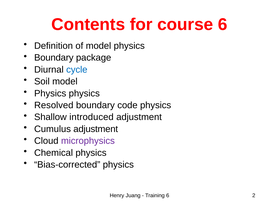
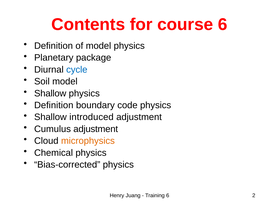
Boundary at (54, 58): Boundary -> Planetary
Physics at (50, 93): Physics -> Shallow
Resolved at (54, 105): Resolved -> Definition
microphysics colour: purple -> orange
